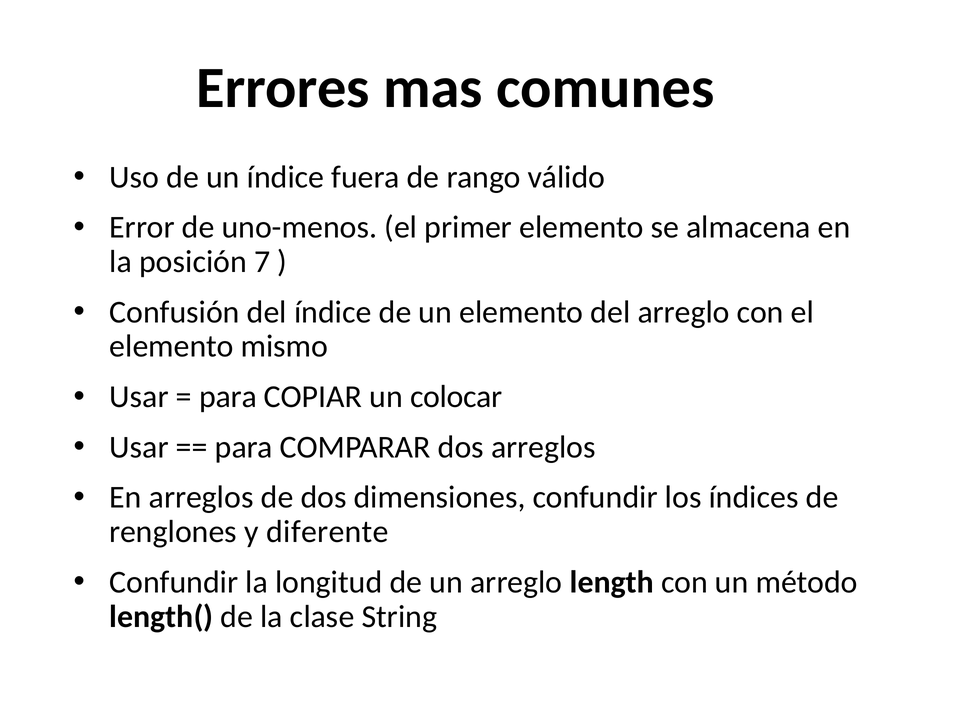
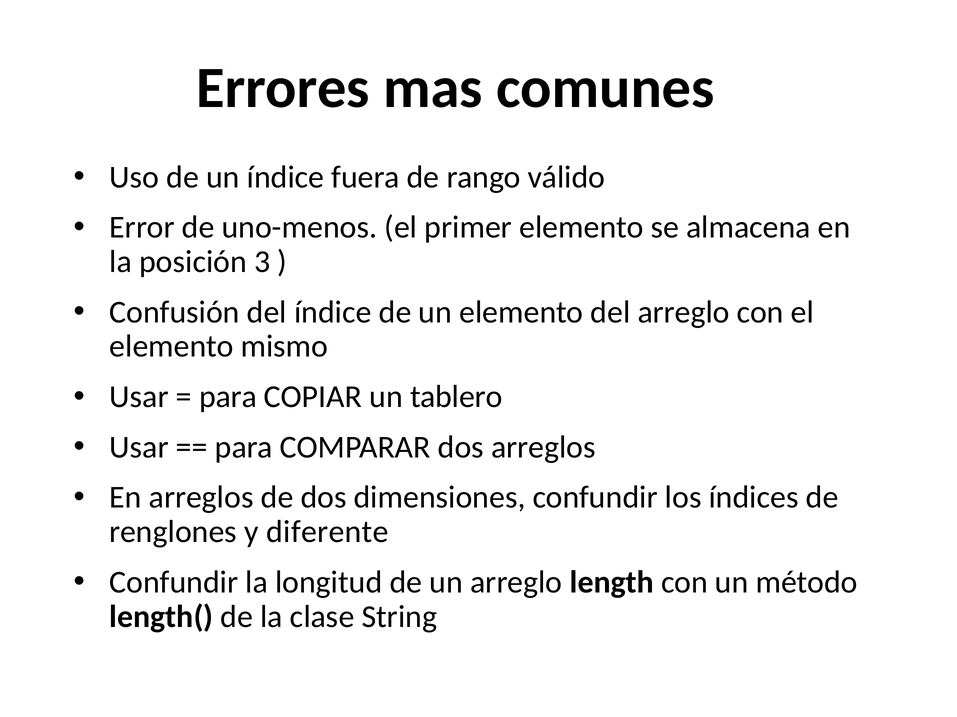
7: 7 -> 3
colocar: colocar -> tablero
